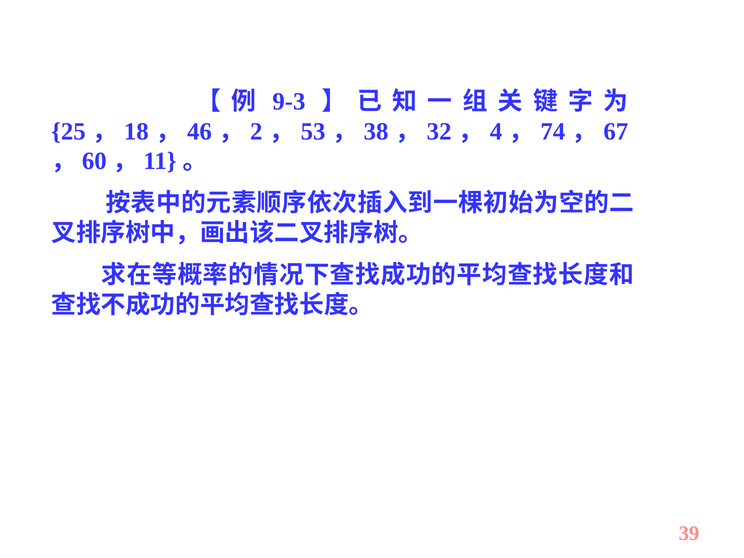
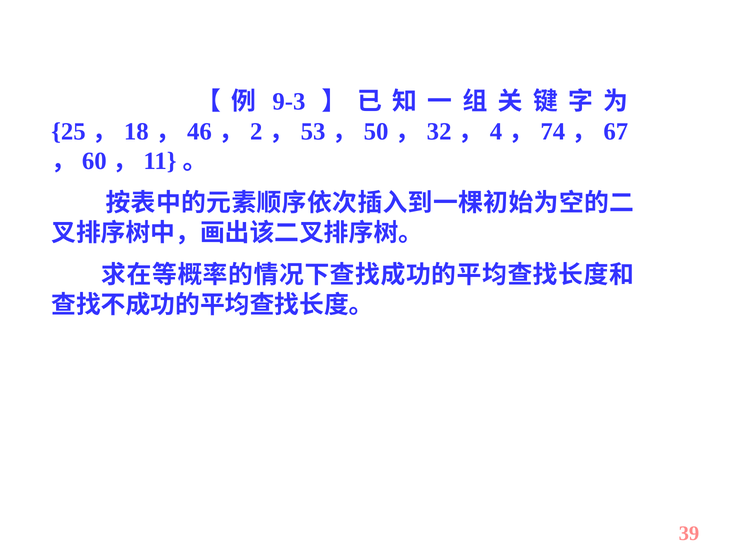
38: 38 -> 50
